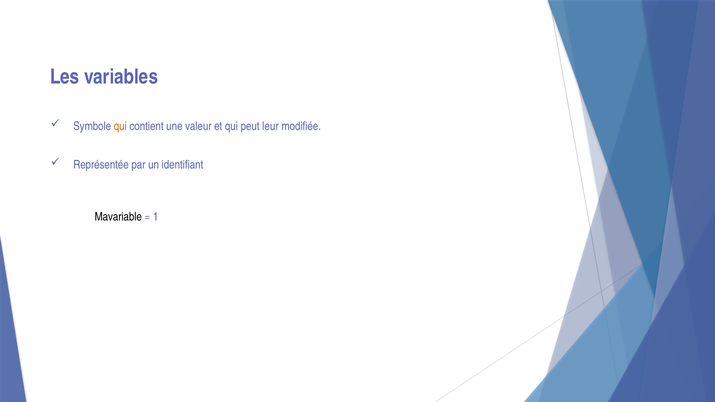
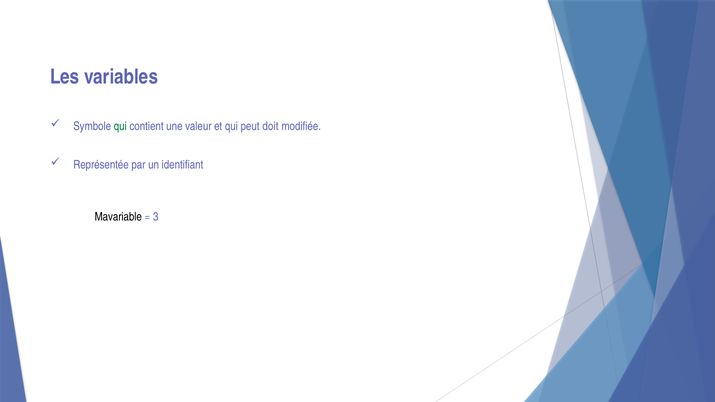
qui at (120, 127) colour: orange -> green
leur: leur -> doit
1: 1 -> 3
